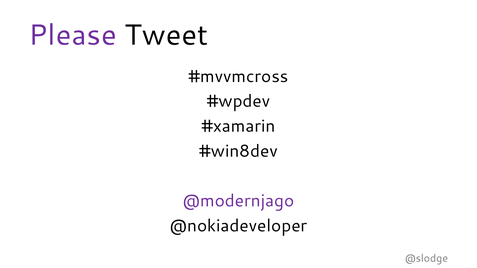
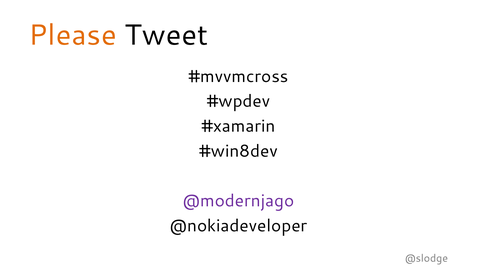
Please colour: purple -> orange
